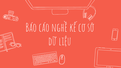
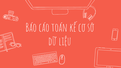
nghề: nghề -> toán
